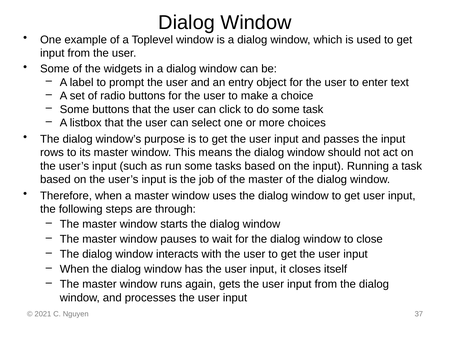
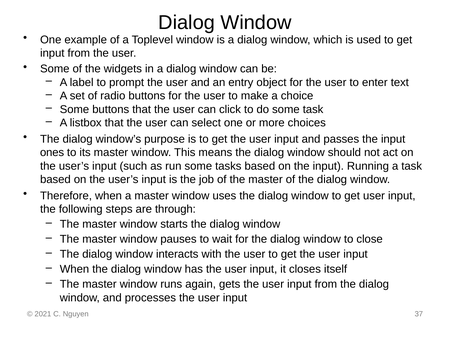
rows: rows -> ones
